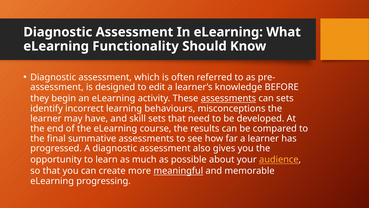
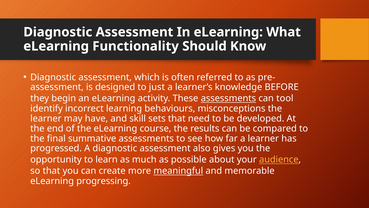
edit: edit -> just
can sets: sets -> tool
